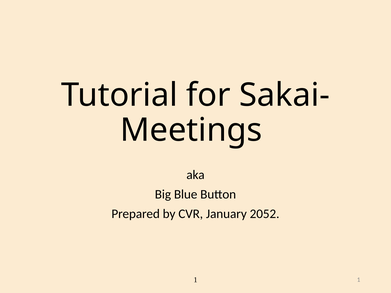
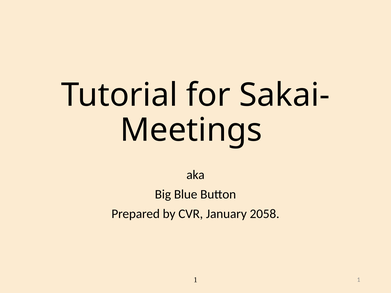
2052: 2052 -> 2058
